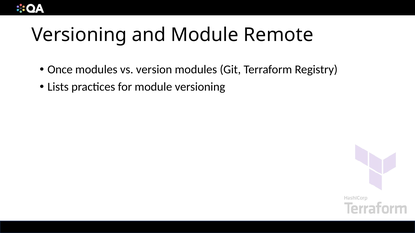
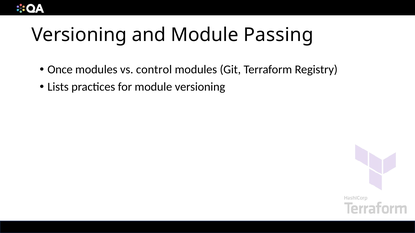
Remote: Remote -> Passing
version: version -> control
